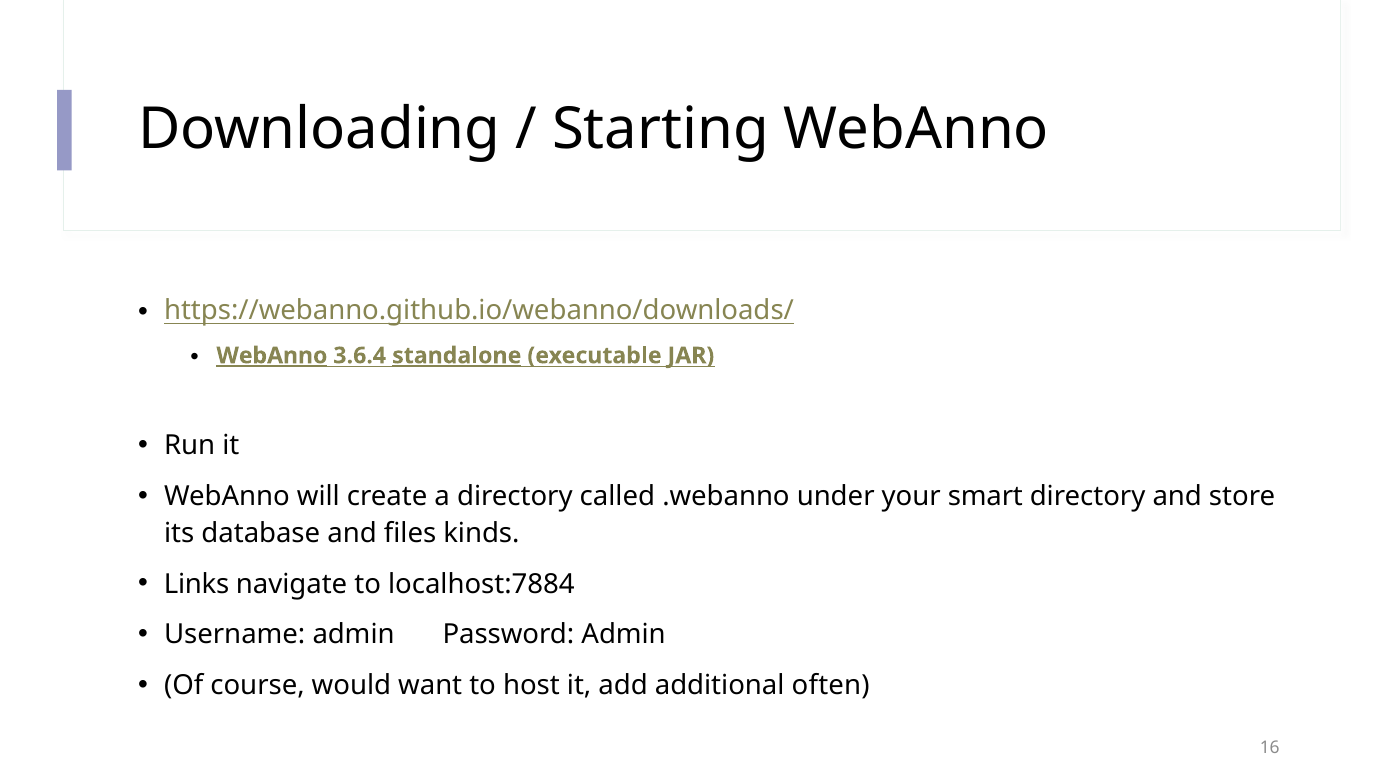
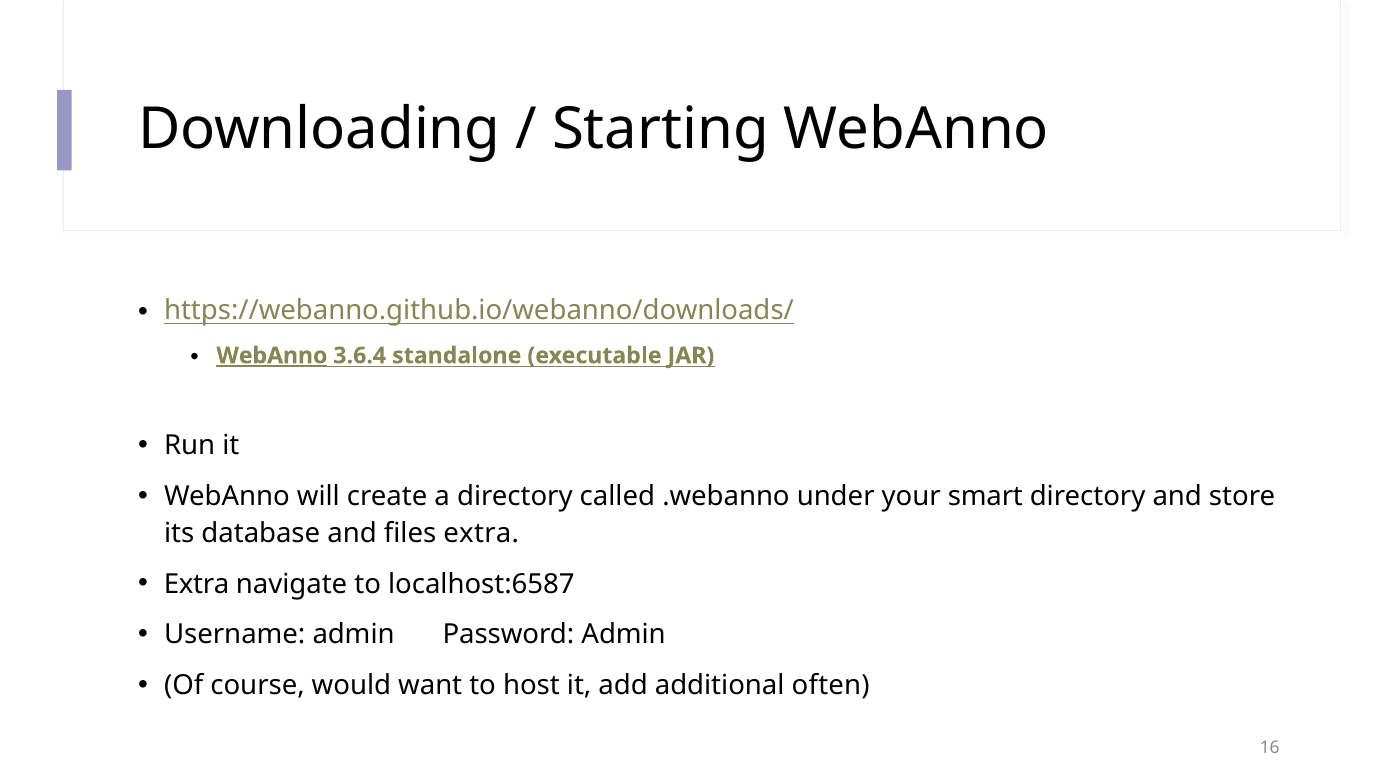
standalone underline: present -> none
files kinds: kinds -> extra
Links at (197, 584): Links -> Extra
localhost:7884: localhost:7884 -> localhost:6587
